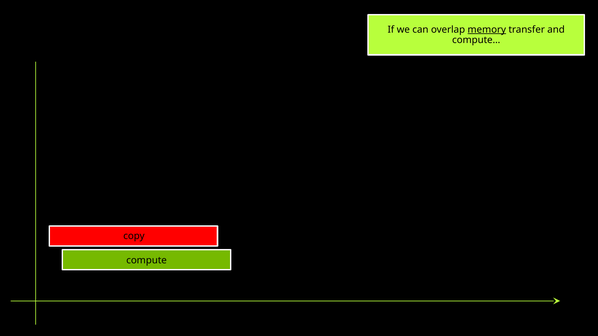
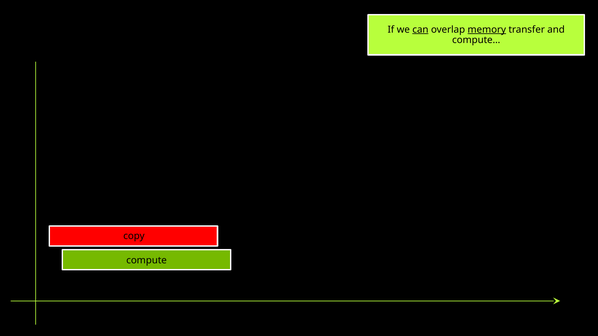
can underline: none -> present
